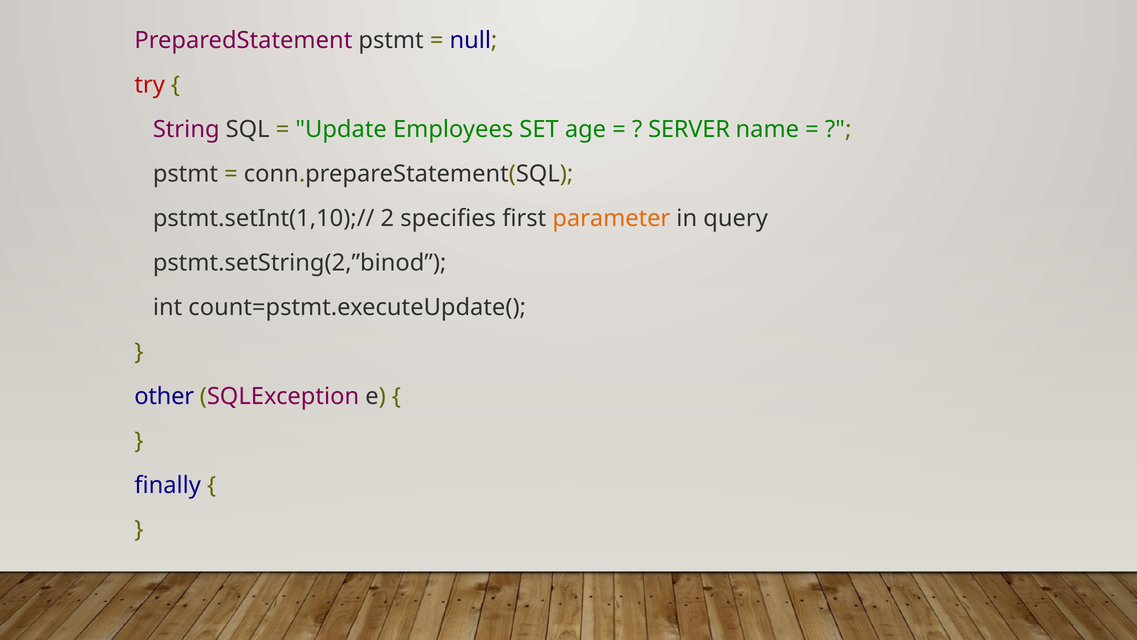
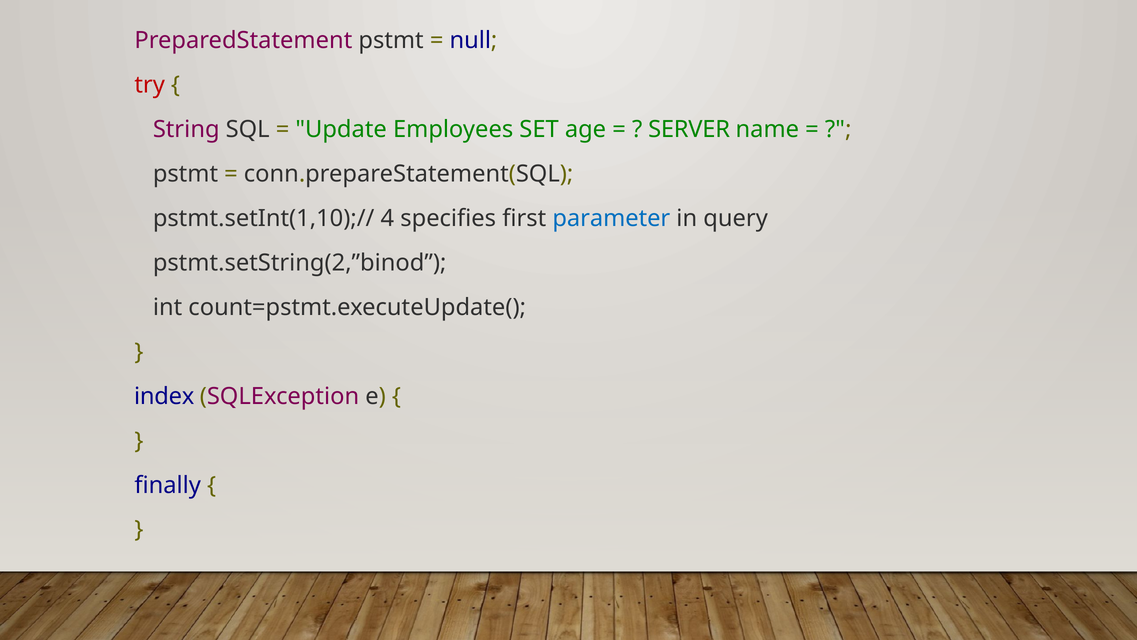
2: 2 -> 4
parameter colour: orange -> blue
other: other -> index
